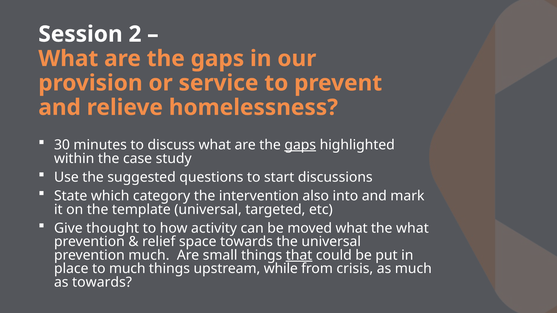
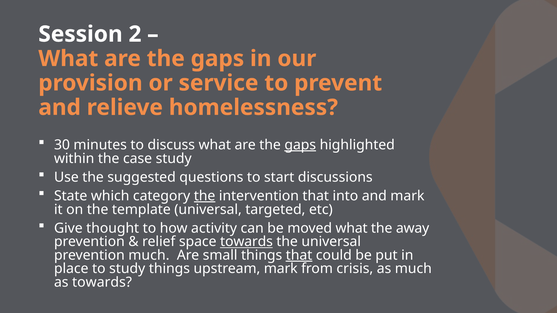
the at (205, 196) underline: none -> present
intervention also: also -> that
the what: what -> away
towards at (247, 242) underline: none -> present
to much: much -> study
upstream while: while -> mark
